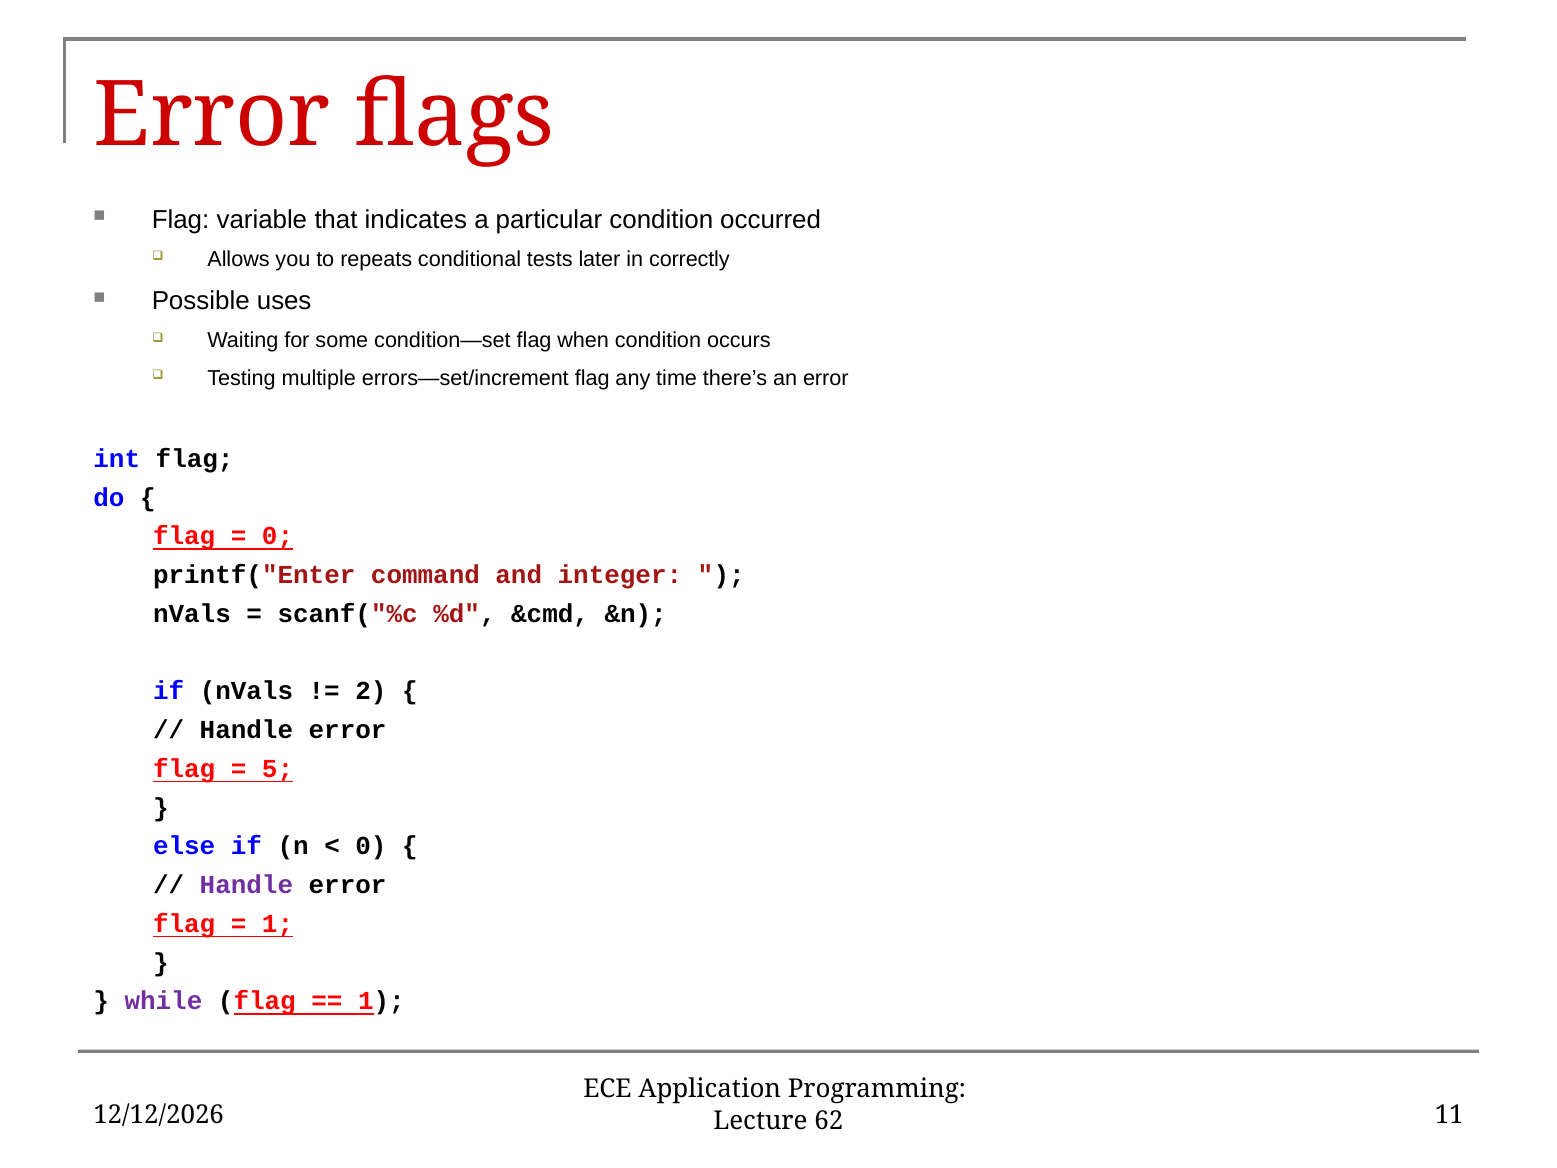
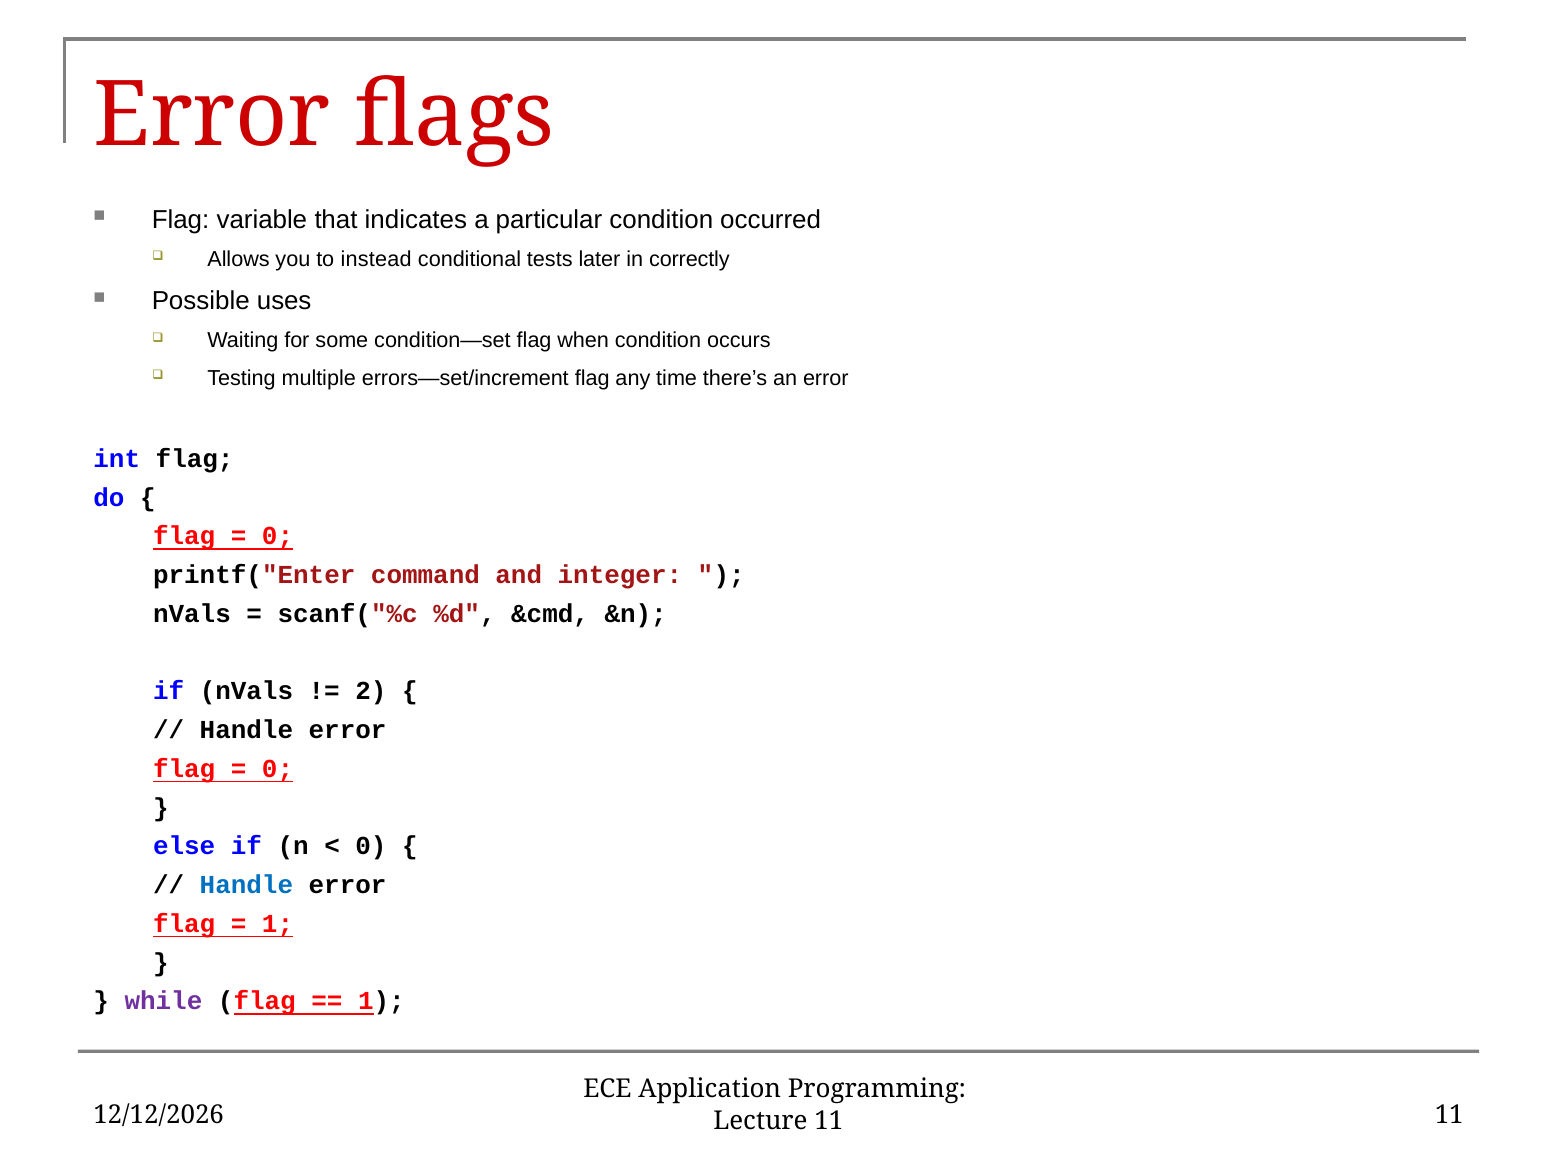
repeats: repeats -> instead
5 at (278, 769): 5 -> 0
Handle at (246, 885) colour: purple -> blue
Lecture 62: 62 -> 11
